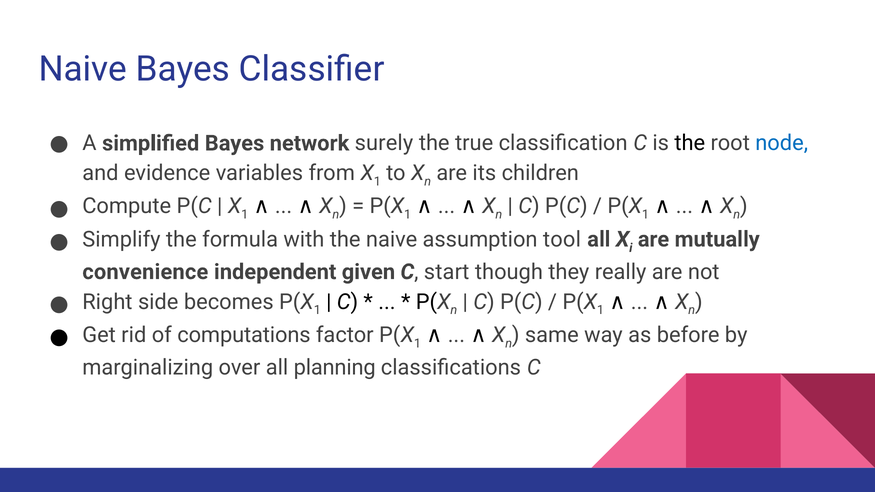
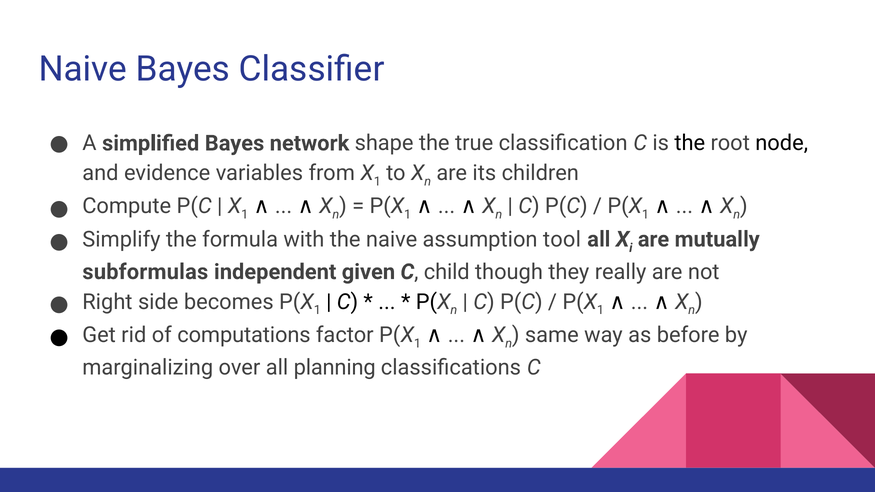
surely: surely -> shape
node colour: blue -> black
convenience: convenience -> subformulas
start: start -> child
